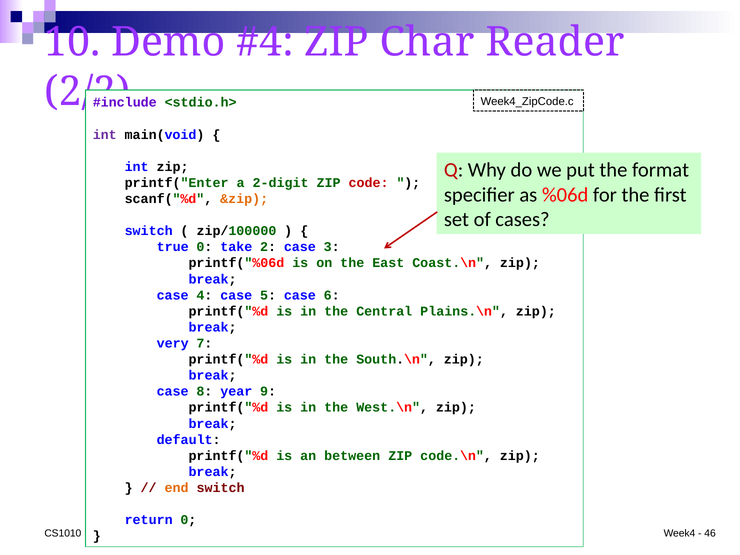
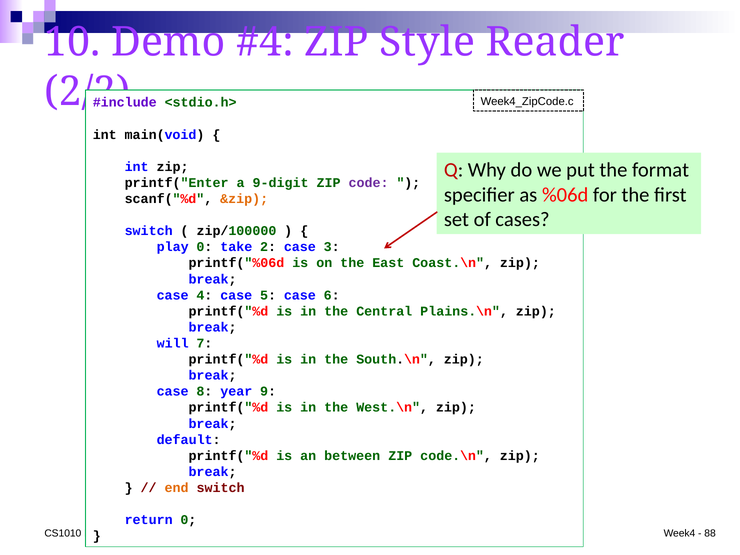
Char: Char -> Style
int at (105, 135) colour: purple -> black
2-digit: 2-digit -> 9-digit
code colour: red -> purple
true: true -> play
very: very -> will
46: 46 -> 88
